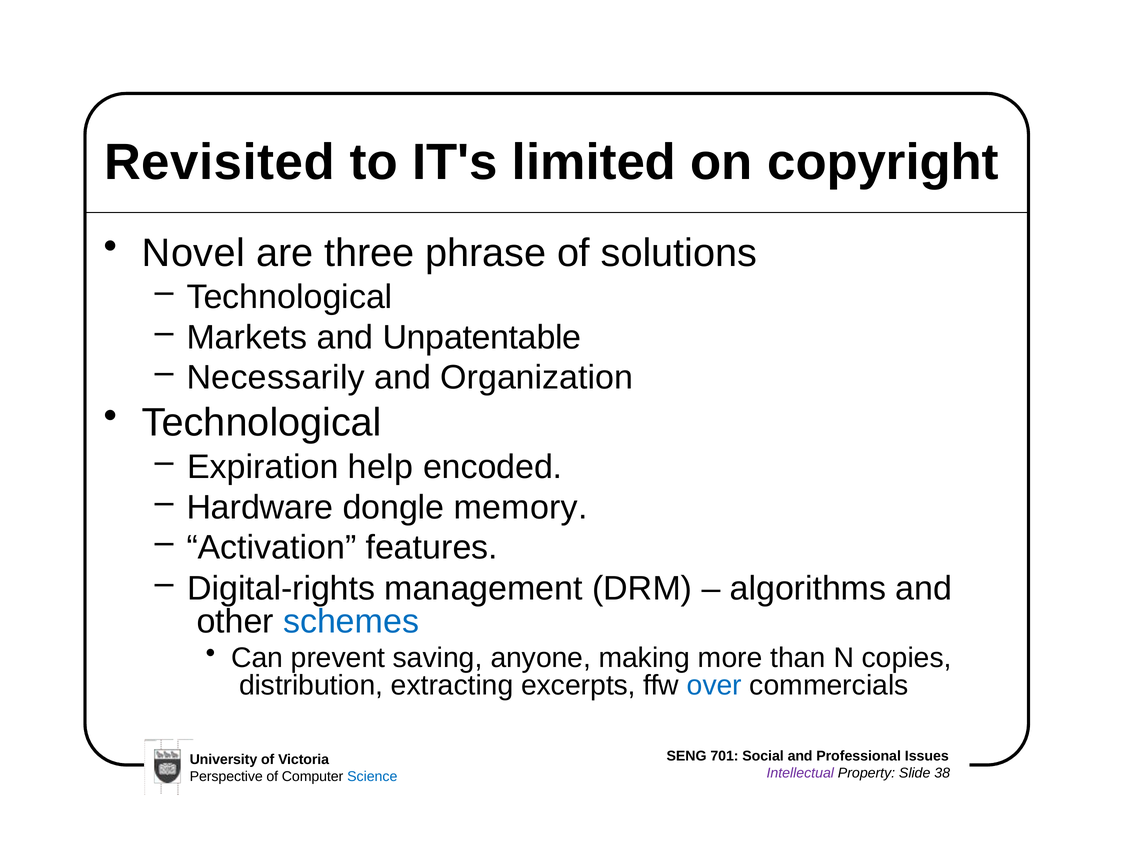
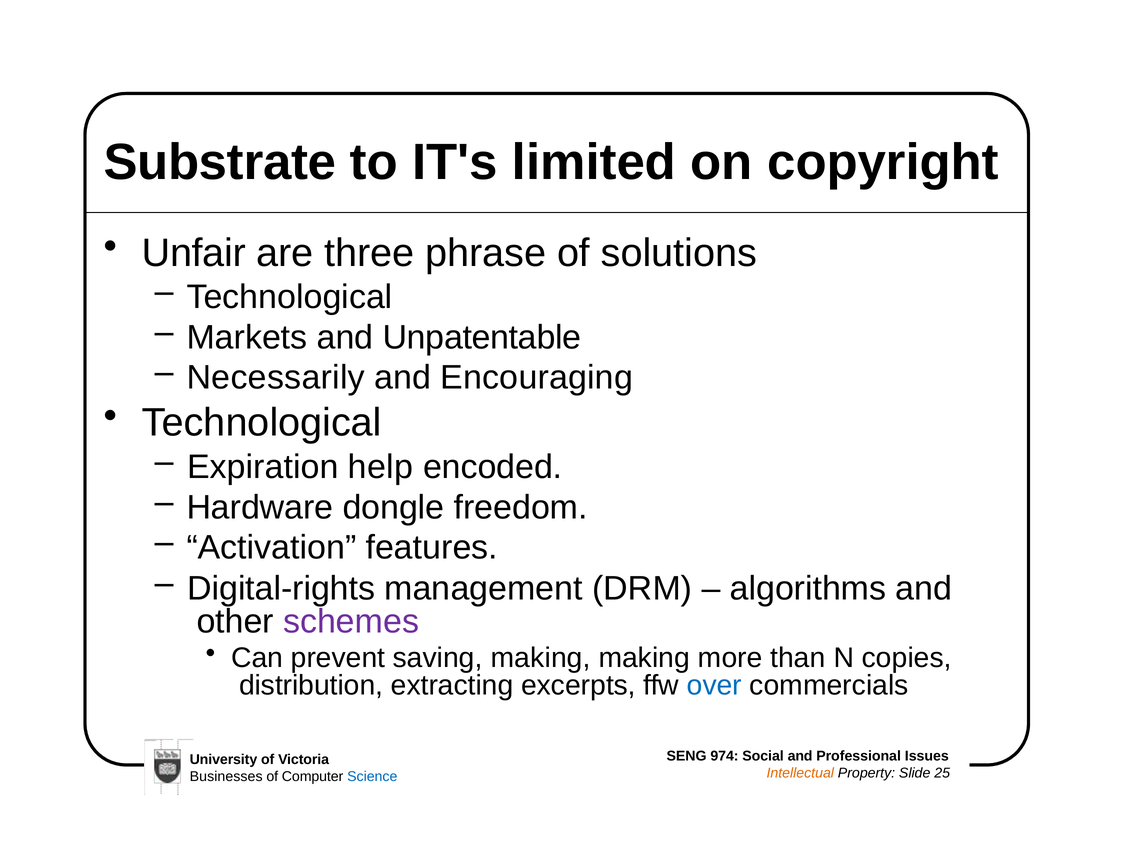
Revisited: Revisited -> Substrate
Novel: Novel -> Unfair
Organization: Organization -> Encouraging
memory: memory -> freedom
schemes colour: blue -> purple
saving anyone: anyone -> making
701: 701 -> 974
Intellectual colour: purple -> orange
38: 38 -> 25
Perspective: Perspective -> Businesses
